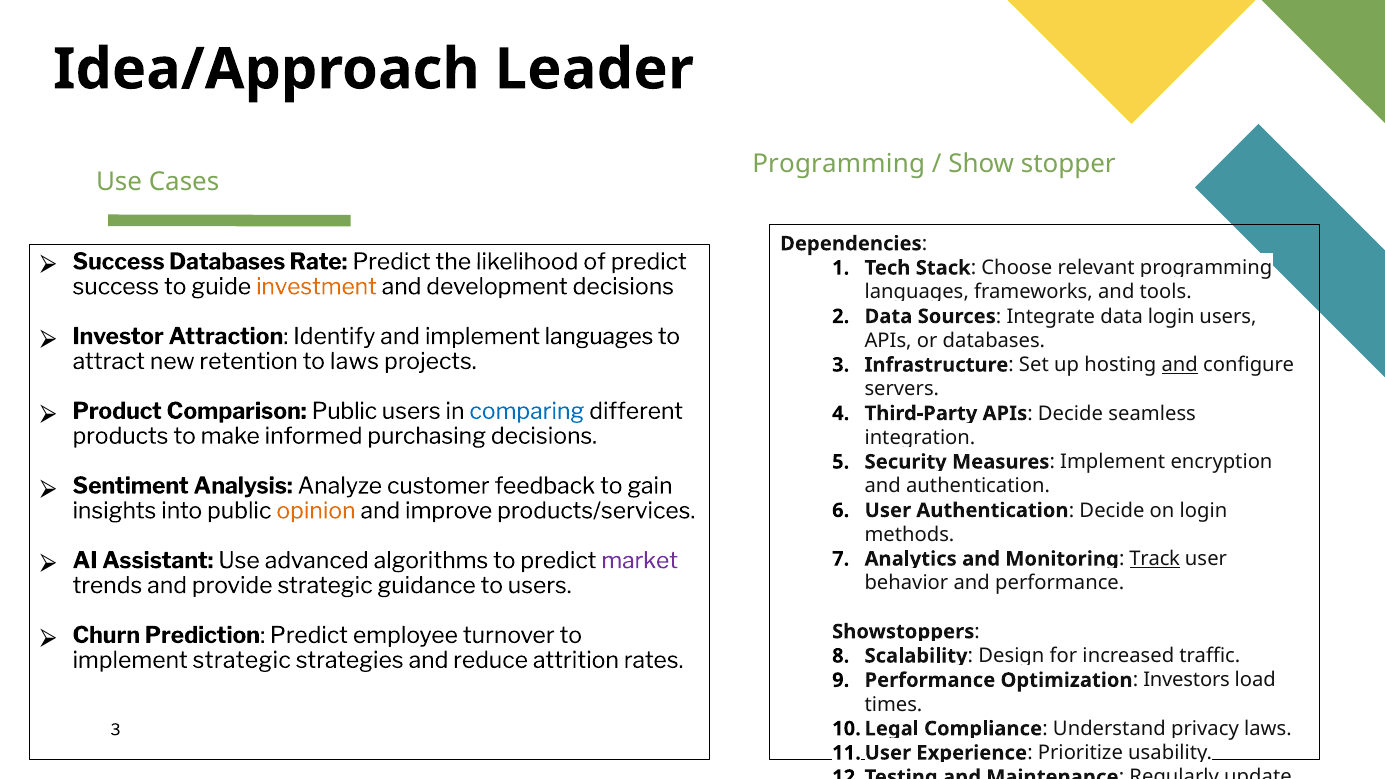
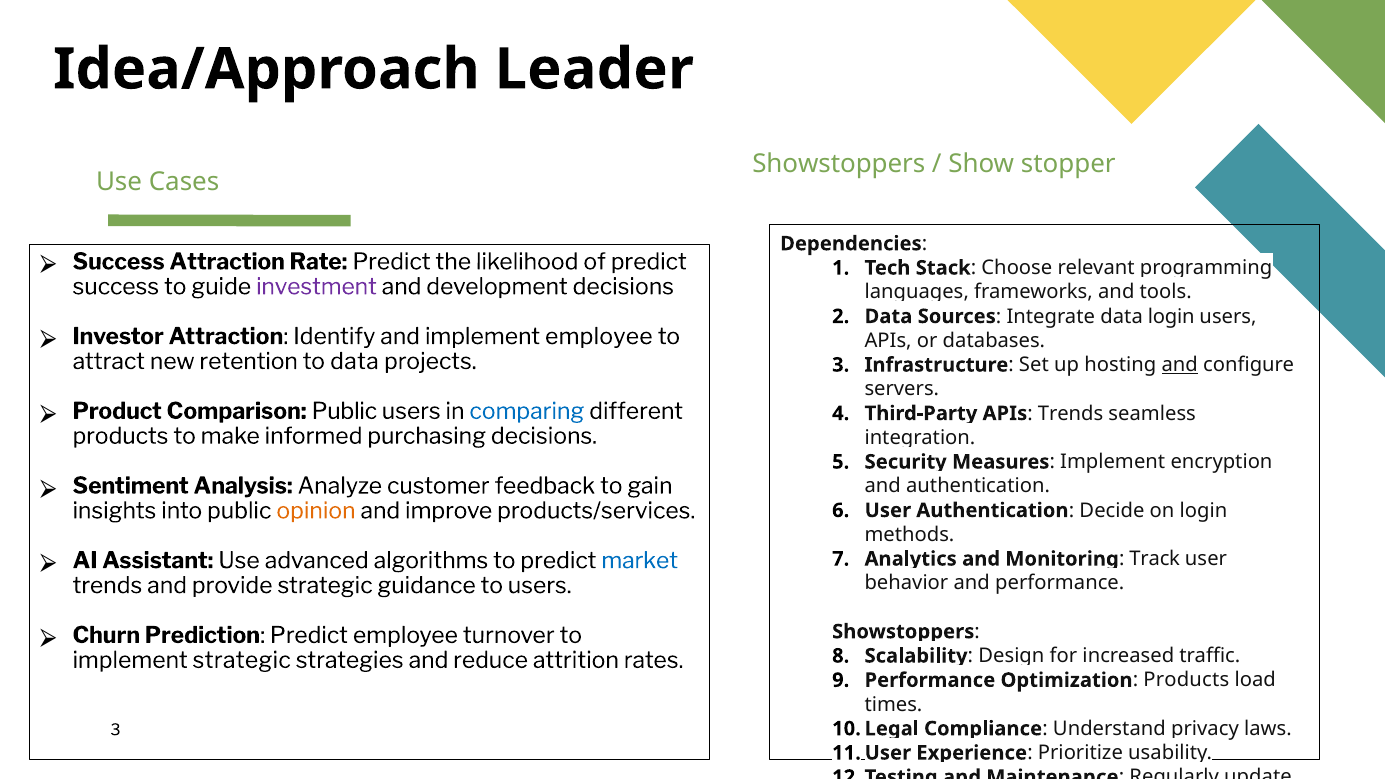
Programming at (839, 163): Programming -> Showstoppers
Success Databases: Databases -> Attraction
investment colour: orange -> purple
implement languages: languages -> employee
to laws: laws -> data
APIs Decide: Decide -> Trends
market colour: purple -> blue
Track underline: present -> none
Optimization Investors: Investors -> Products
